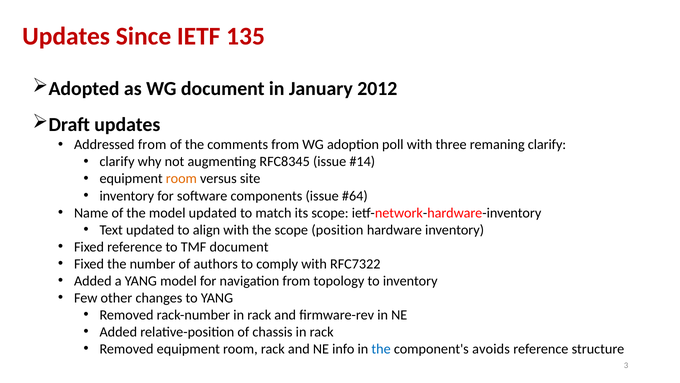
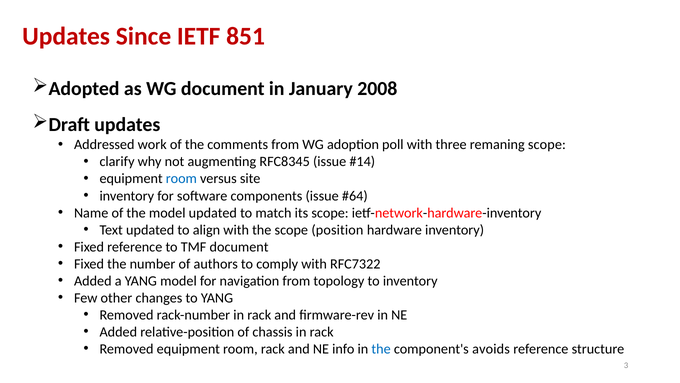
135: 135 -> 851
2012: 2012 -> 2008
Addressed from: from -> work
remaning clarify: clarify -> scope
room at (181, 179) colour: orange -> blue
